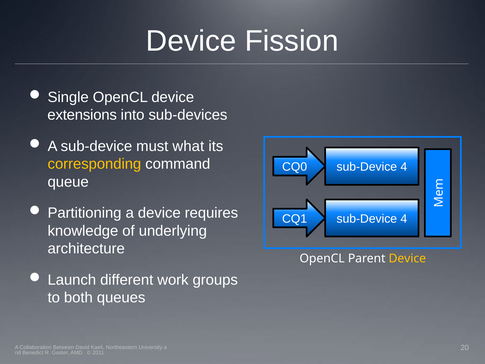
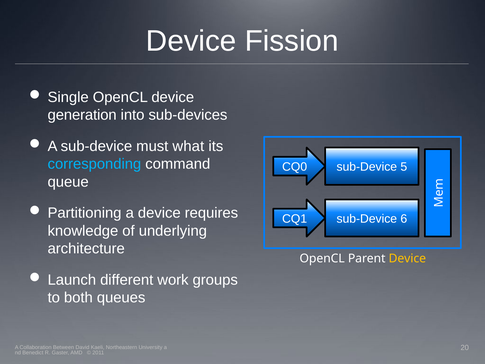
extensions: extensions -> generation
corresponding colour: yellow -> light blue
4 at (404, 167): 4 -> 5
CQ1 sub-Device 4: 4 -> 6
